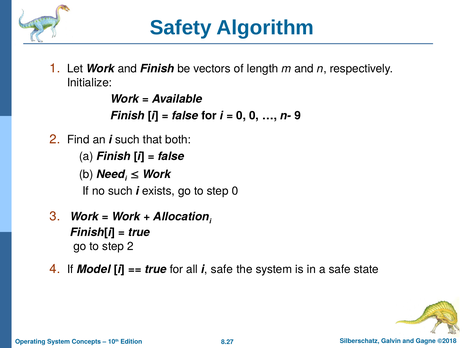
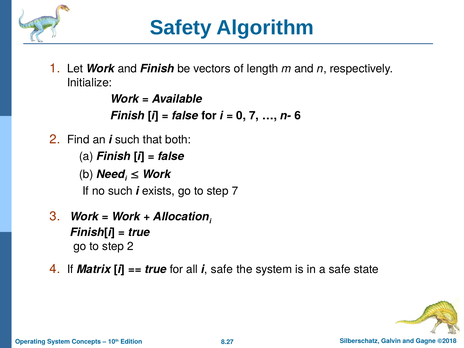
0 0: 0 -> 7
9: 9 -> 6
step 0: 0 -> 7
Model: Model -> Matrix
